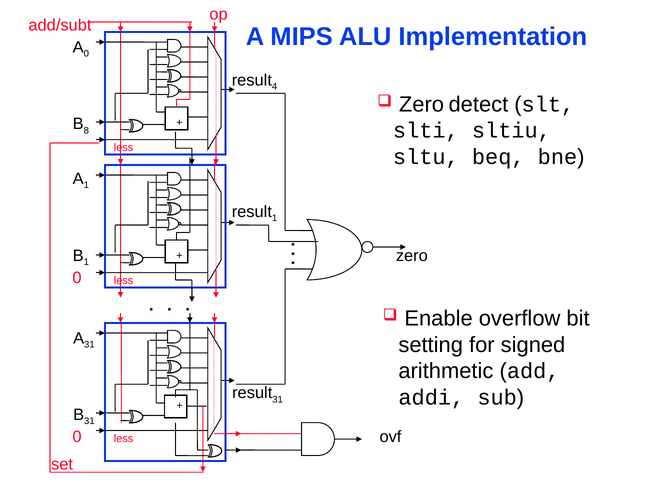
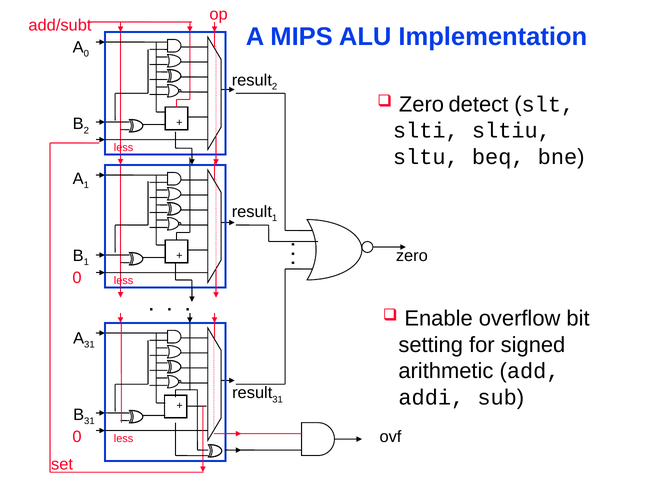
4 at (275, 86): 4 -> 2
8 at (86, 130): 8 -> 2
